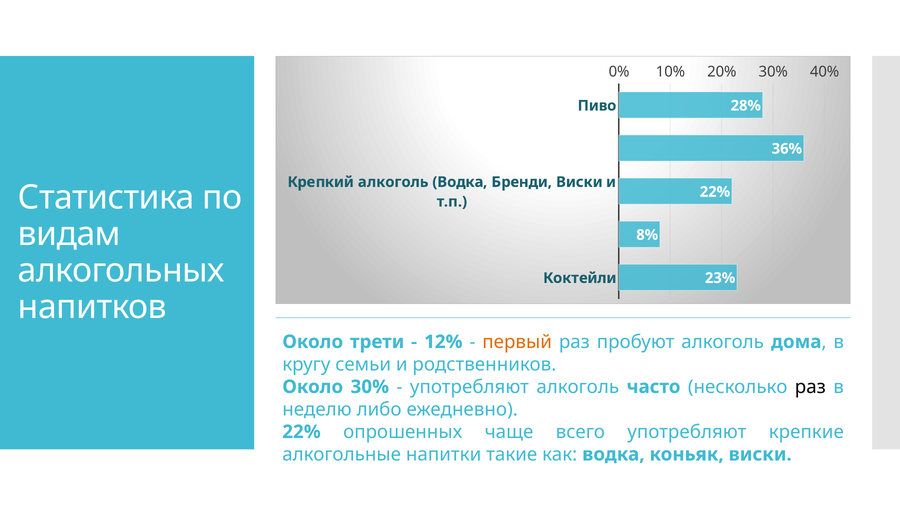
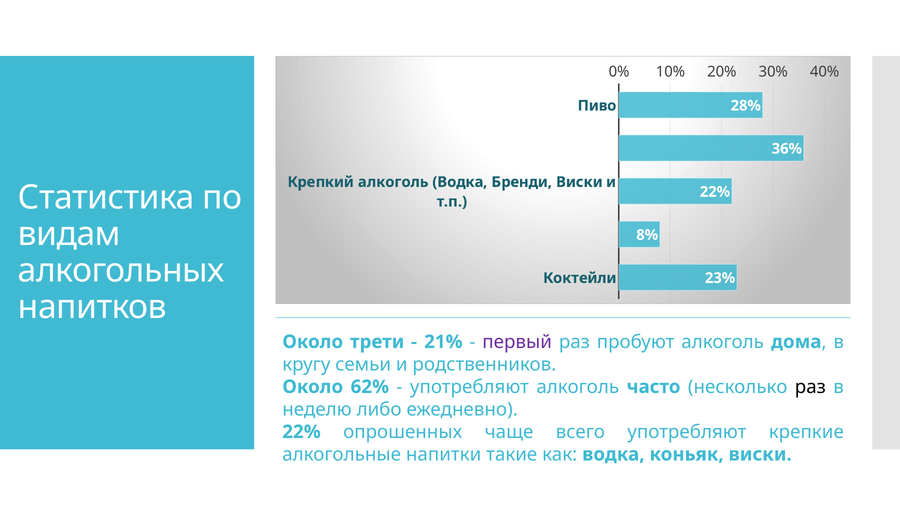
12%: 12% -> 21%
первый colour: orange -> purple
Около 30%: 30% -> 62%
